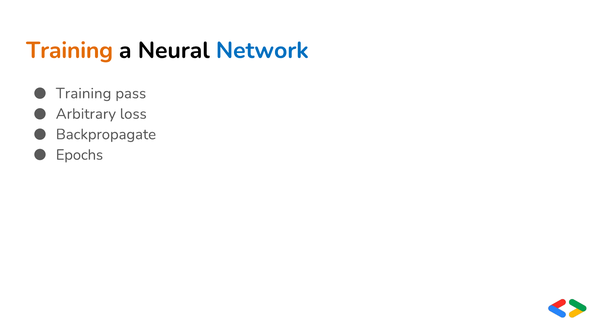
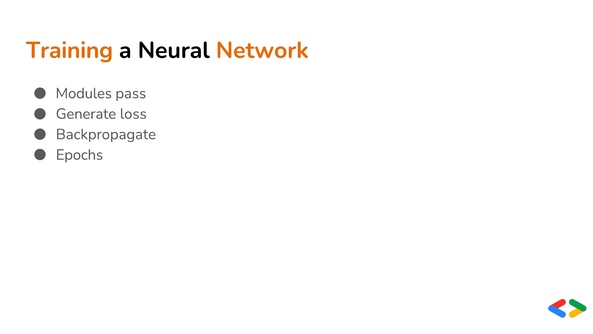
Network colour: blue -> orange
Training at (84, 93): Training -> Modules
Arbitrary: Arbitrary -> Generate
